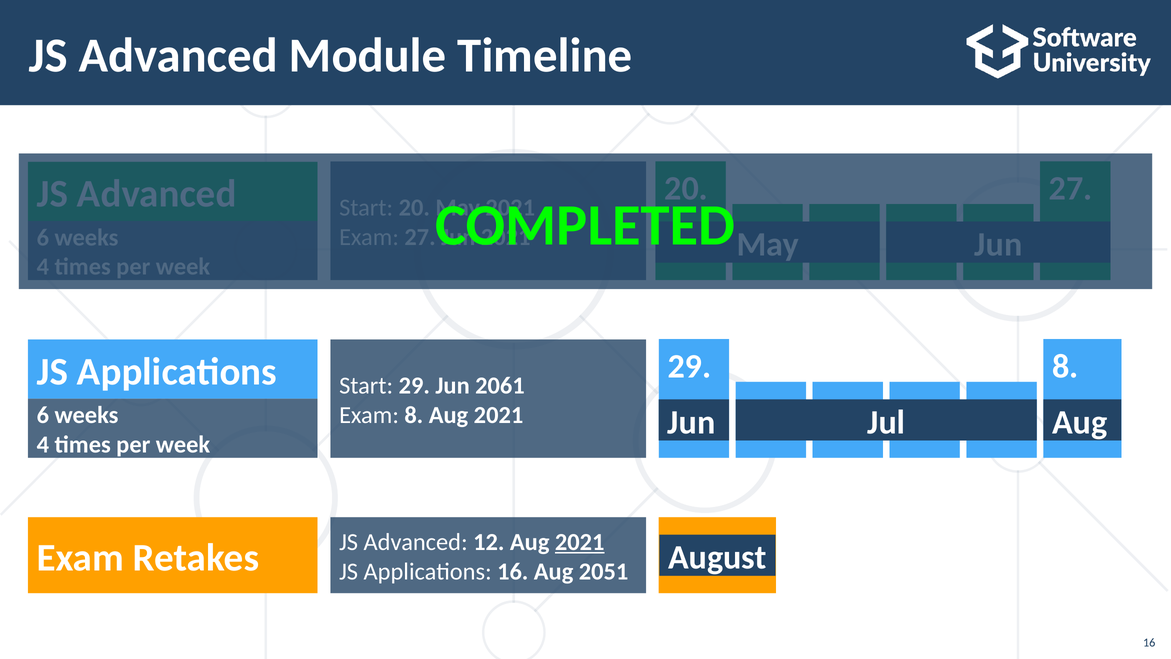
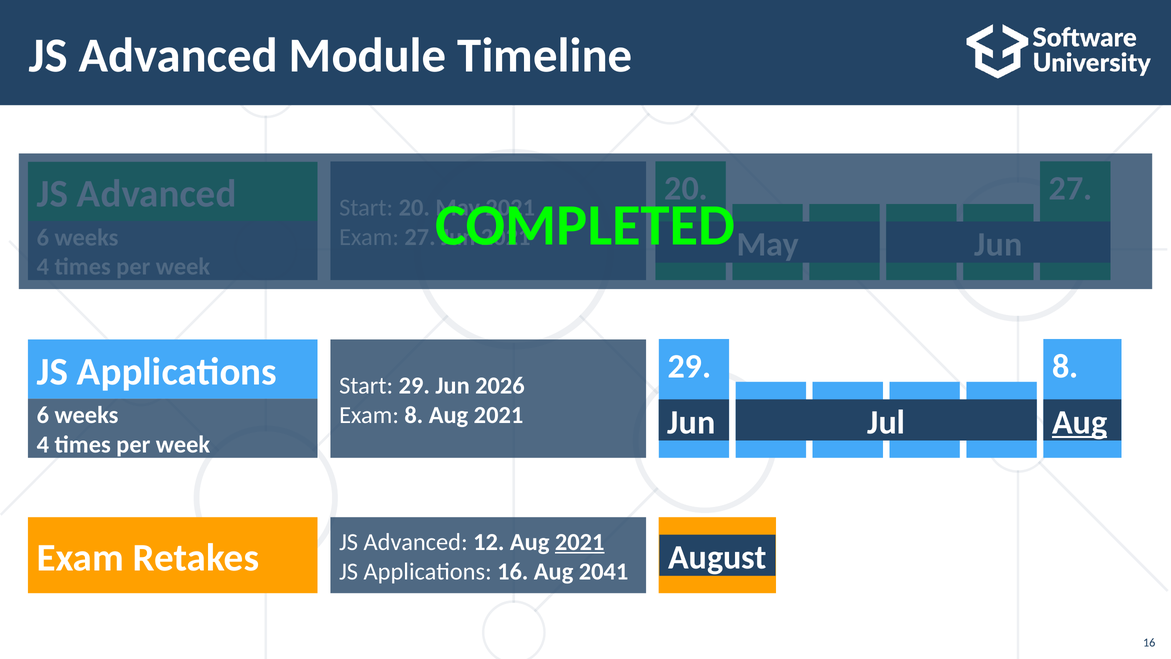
2061: 2061 -> 2026
Aug at (1080, 422) underline: none -> present
2051: 2051 -> 2041
